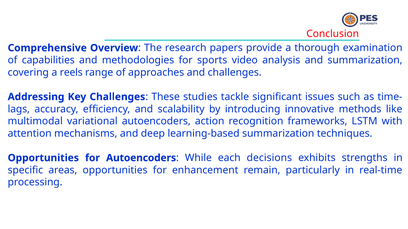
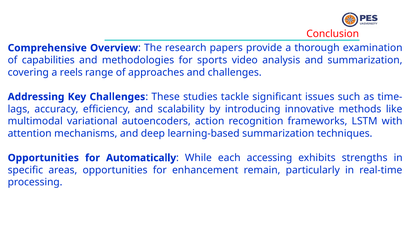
for Autoencoders: Autoencoders -> Automatically
decisions: decisions -> accessing
